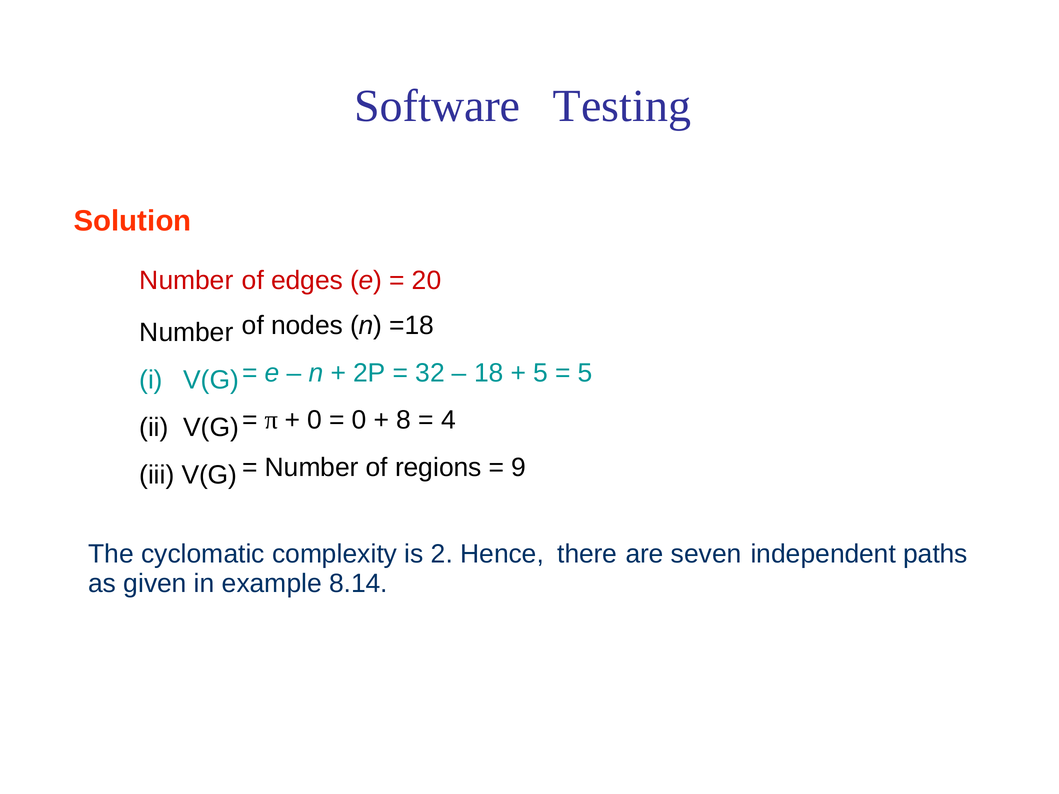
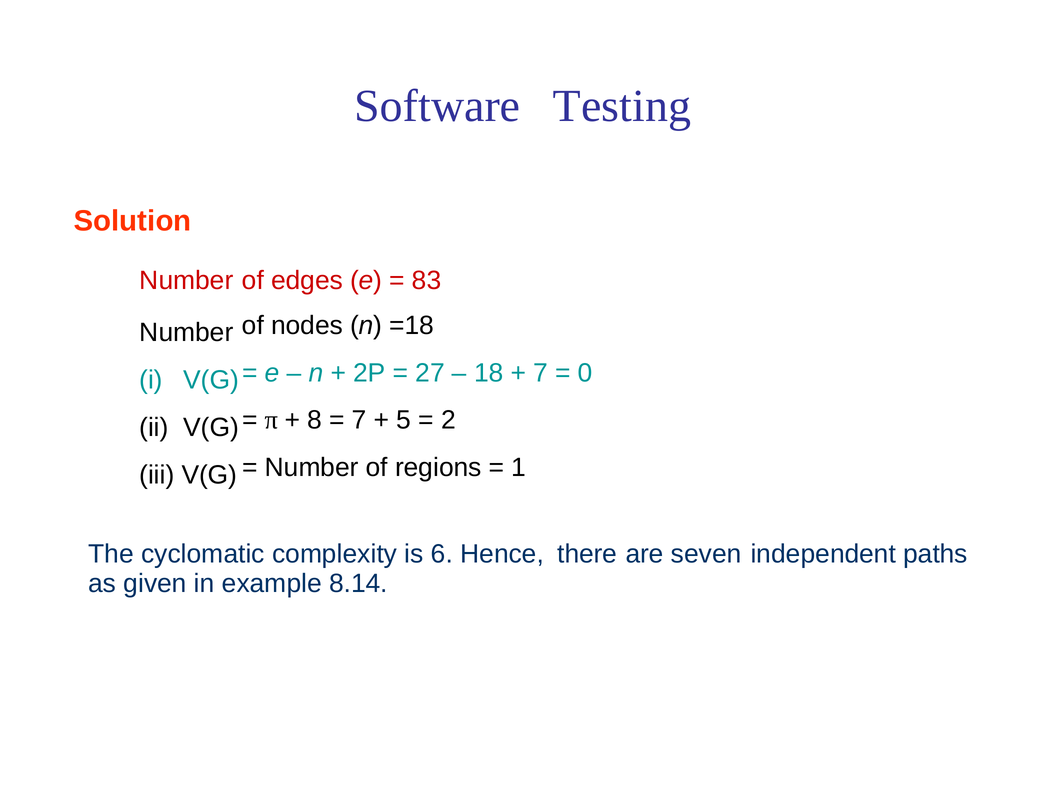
20: 20 -> 83
32: 32 -> 27
5 at (541, 373): 5 -> 7
5 at (585, 373): 5 -> 0
0 at (315, 420): 0 -> 8
0 at (359, 420): 0 -> 7
8: 8 -> 5
4: 4 -> 2
9: 9 -> 1
2: 2 -> 6
